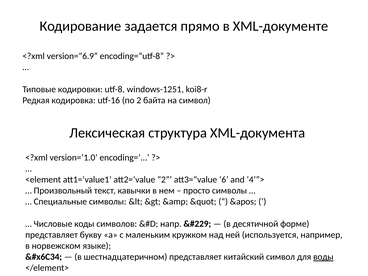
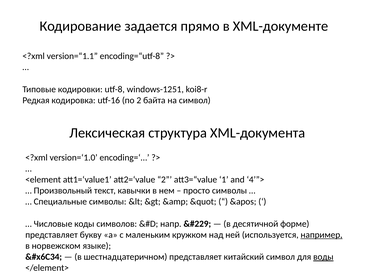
version=“6.9: version=“6.9 -> version=“1.1
6: 6 -> 1
например underline: none -> present
